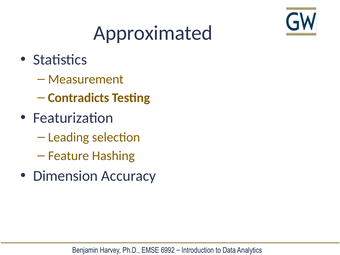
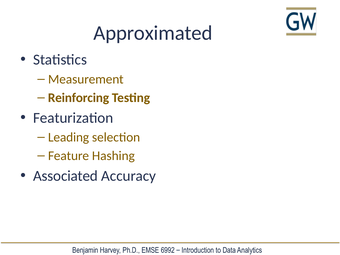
Contradicts: Contradicts -> Reinforcing
Dimension: Dimension -> Associated
